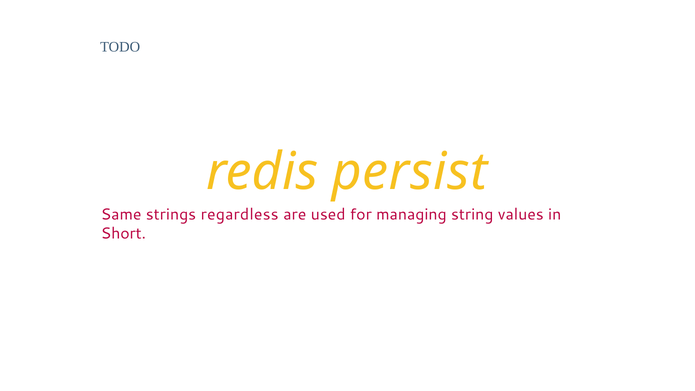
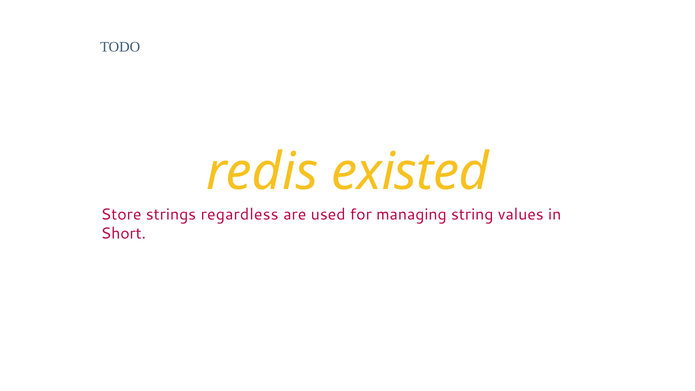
persist: persist -> existed
Same: Same -> Store
